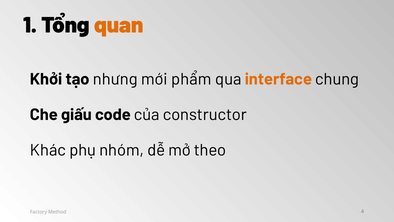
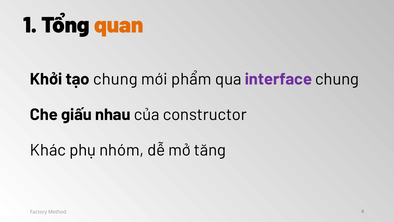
tạo nhưng: nhưng -> chung
interface colour: orange -> purple
code: code -> nhau
theo: theo -> tăng
